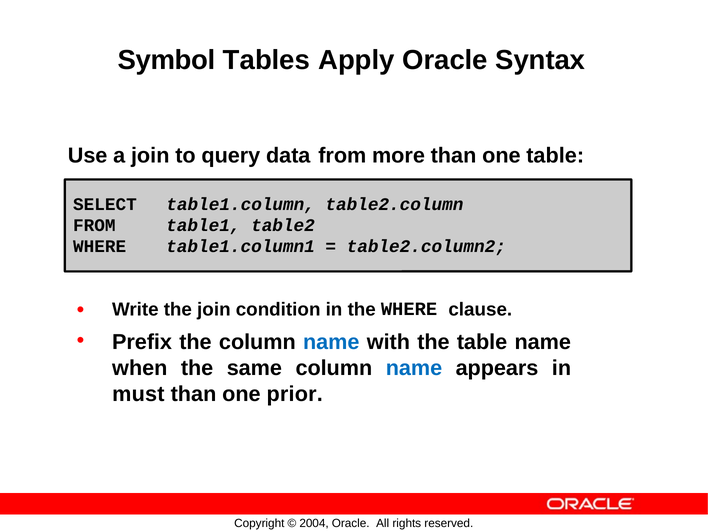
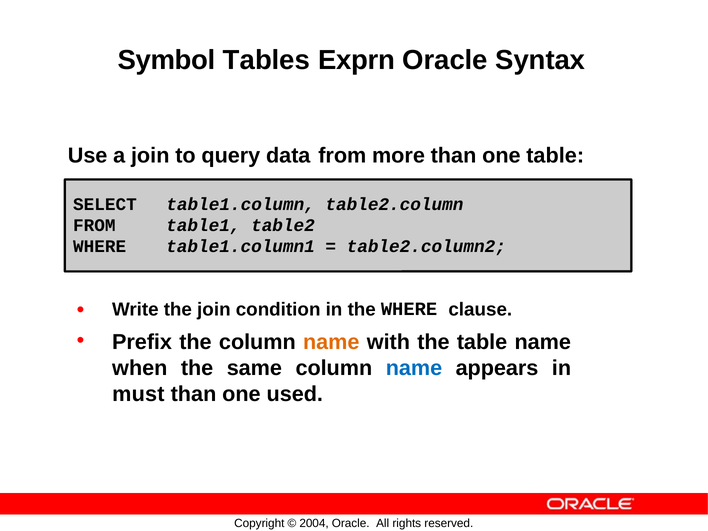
Apply: Apply -> Exprn
name at (331, 342) colour: blue -> orange
prior: prior -> used
